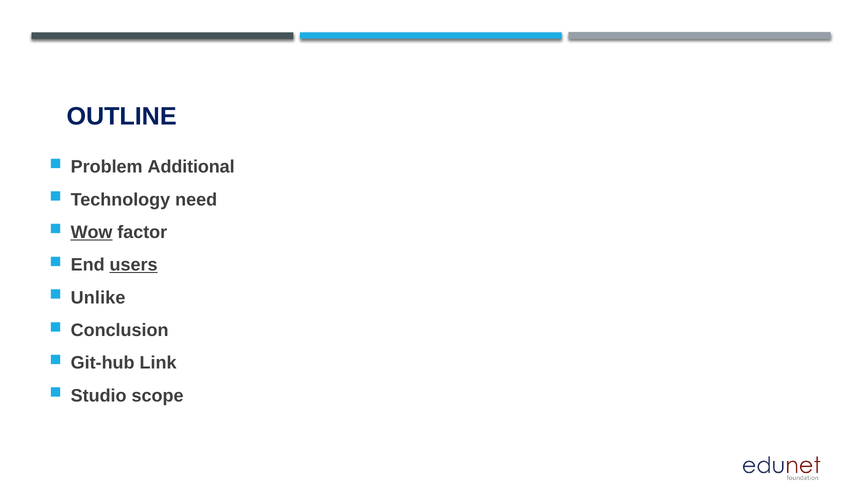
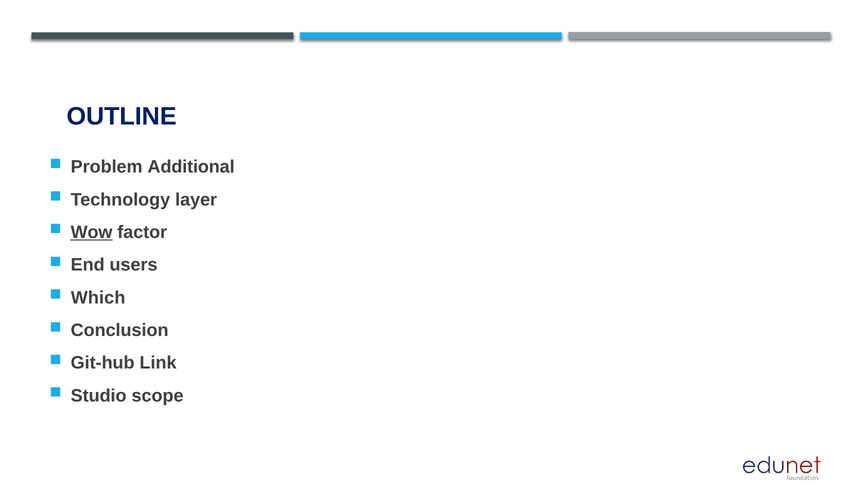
need: need -> layer
users underline: present -> none
Unlike: Unlike -> Which
